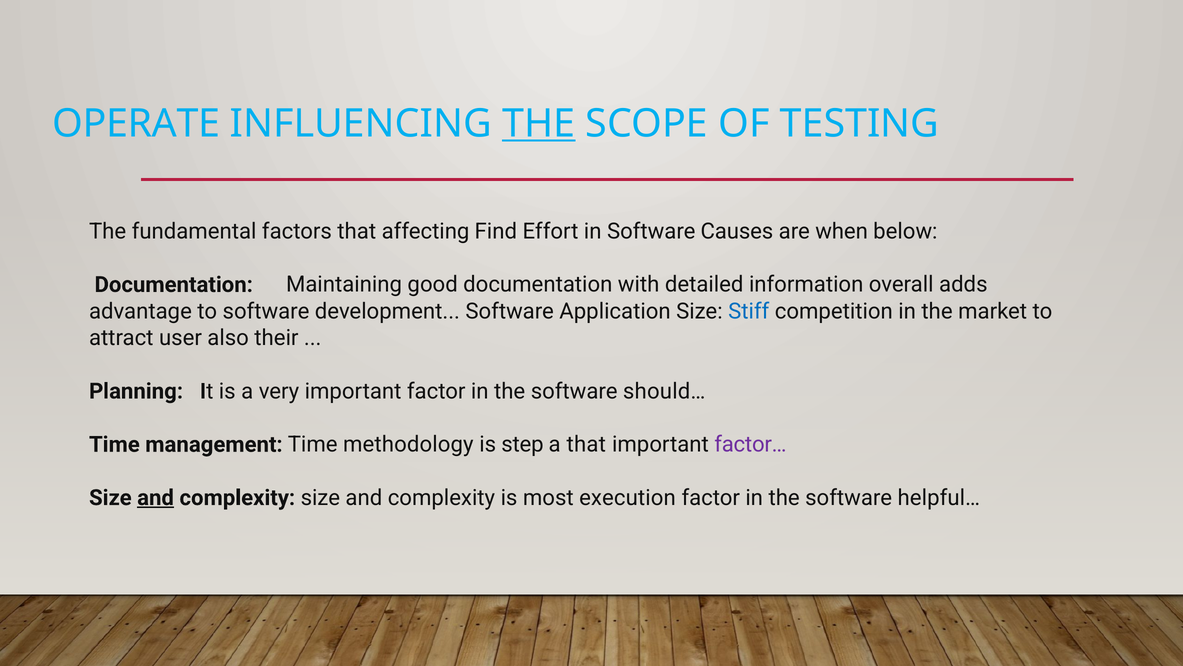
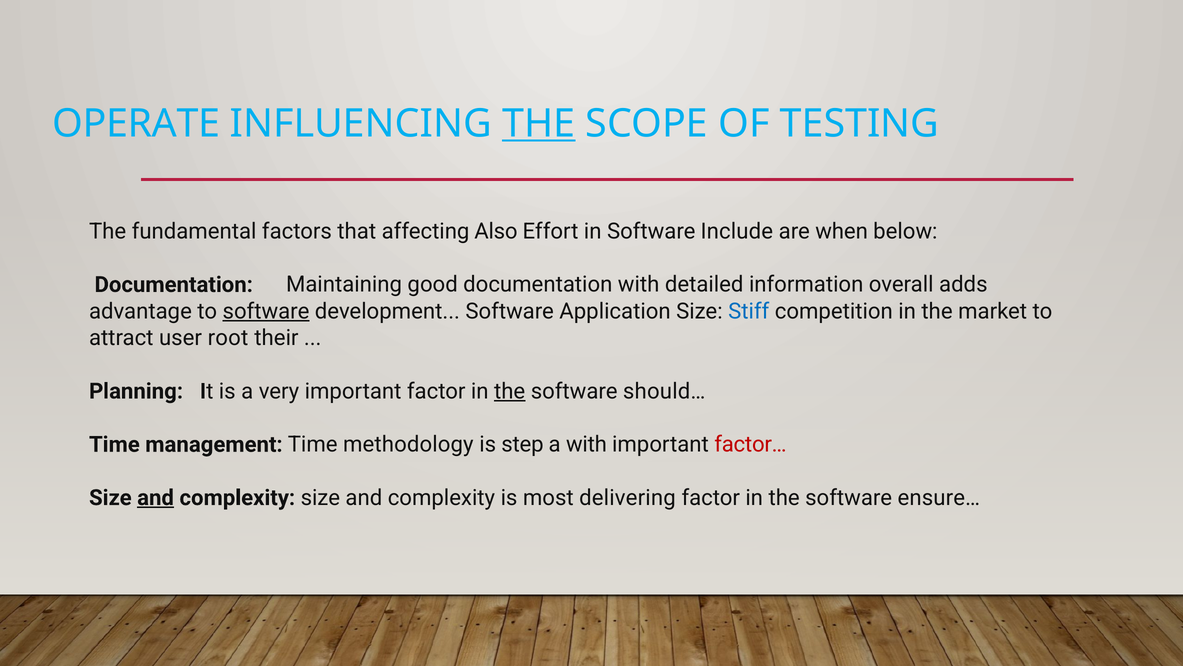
Find: Find -> Also
Causes: Causes -> Include
software at (266, 311) underline: none -> present
also: also -> root
the at (510, 391) underline: none -> present
a that: that -> with
factor… colour: purple -> red
execution: execution -> delivering
helpful…: helpful… -> ensure…
